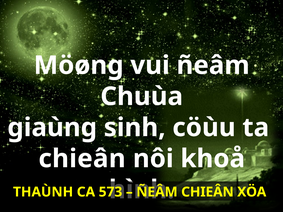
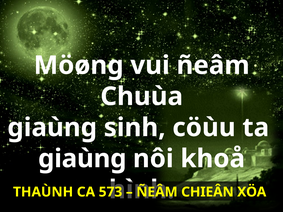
chieân at (82, 159): chieân -> giaùng
